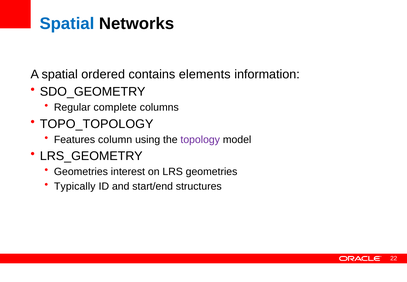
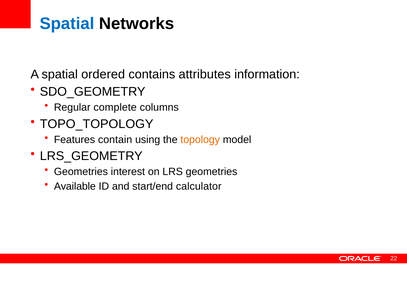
elements: elements -> attributes
column: column -> contain
topology colour: purple -> orange
Typically: Typically -> Available
structures: structures -> calculator
